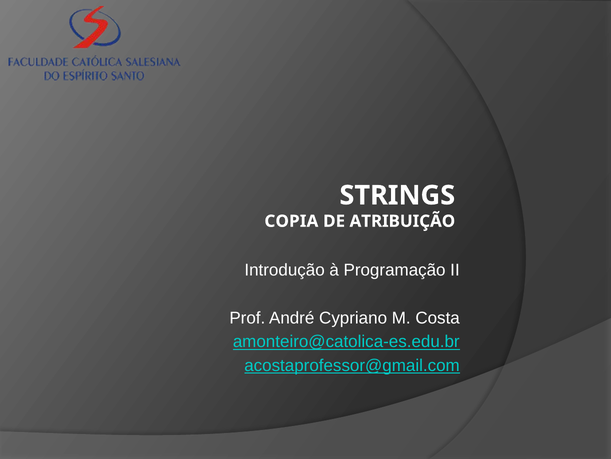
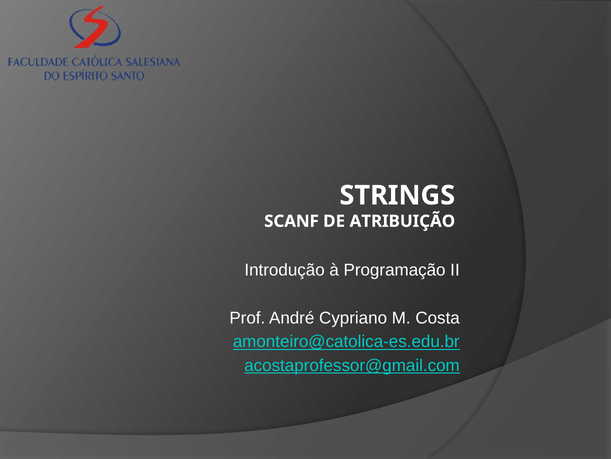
COPIA: COPIA -> SCANF
